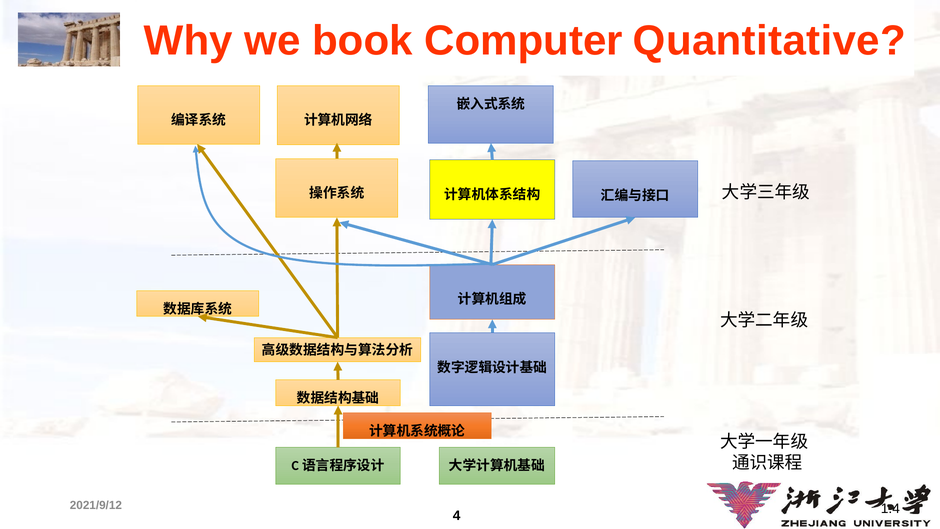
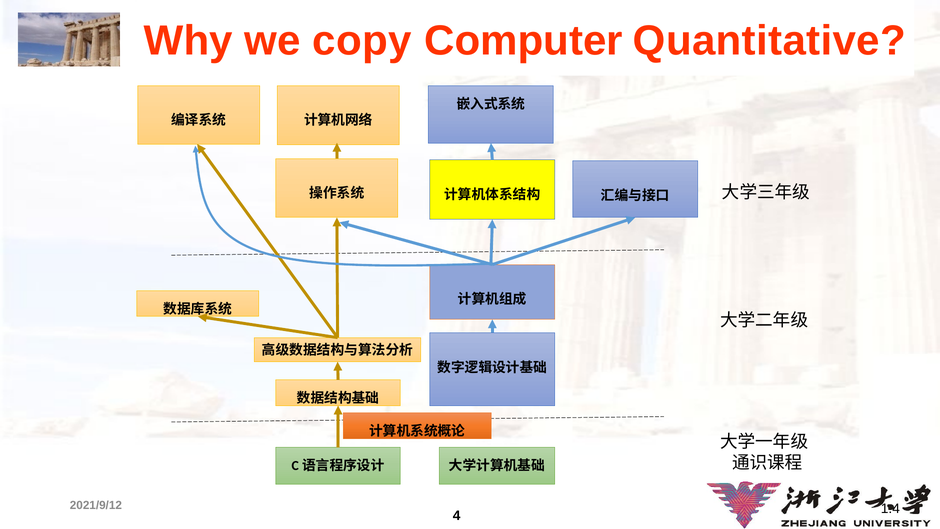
book: book -> copy
